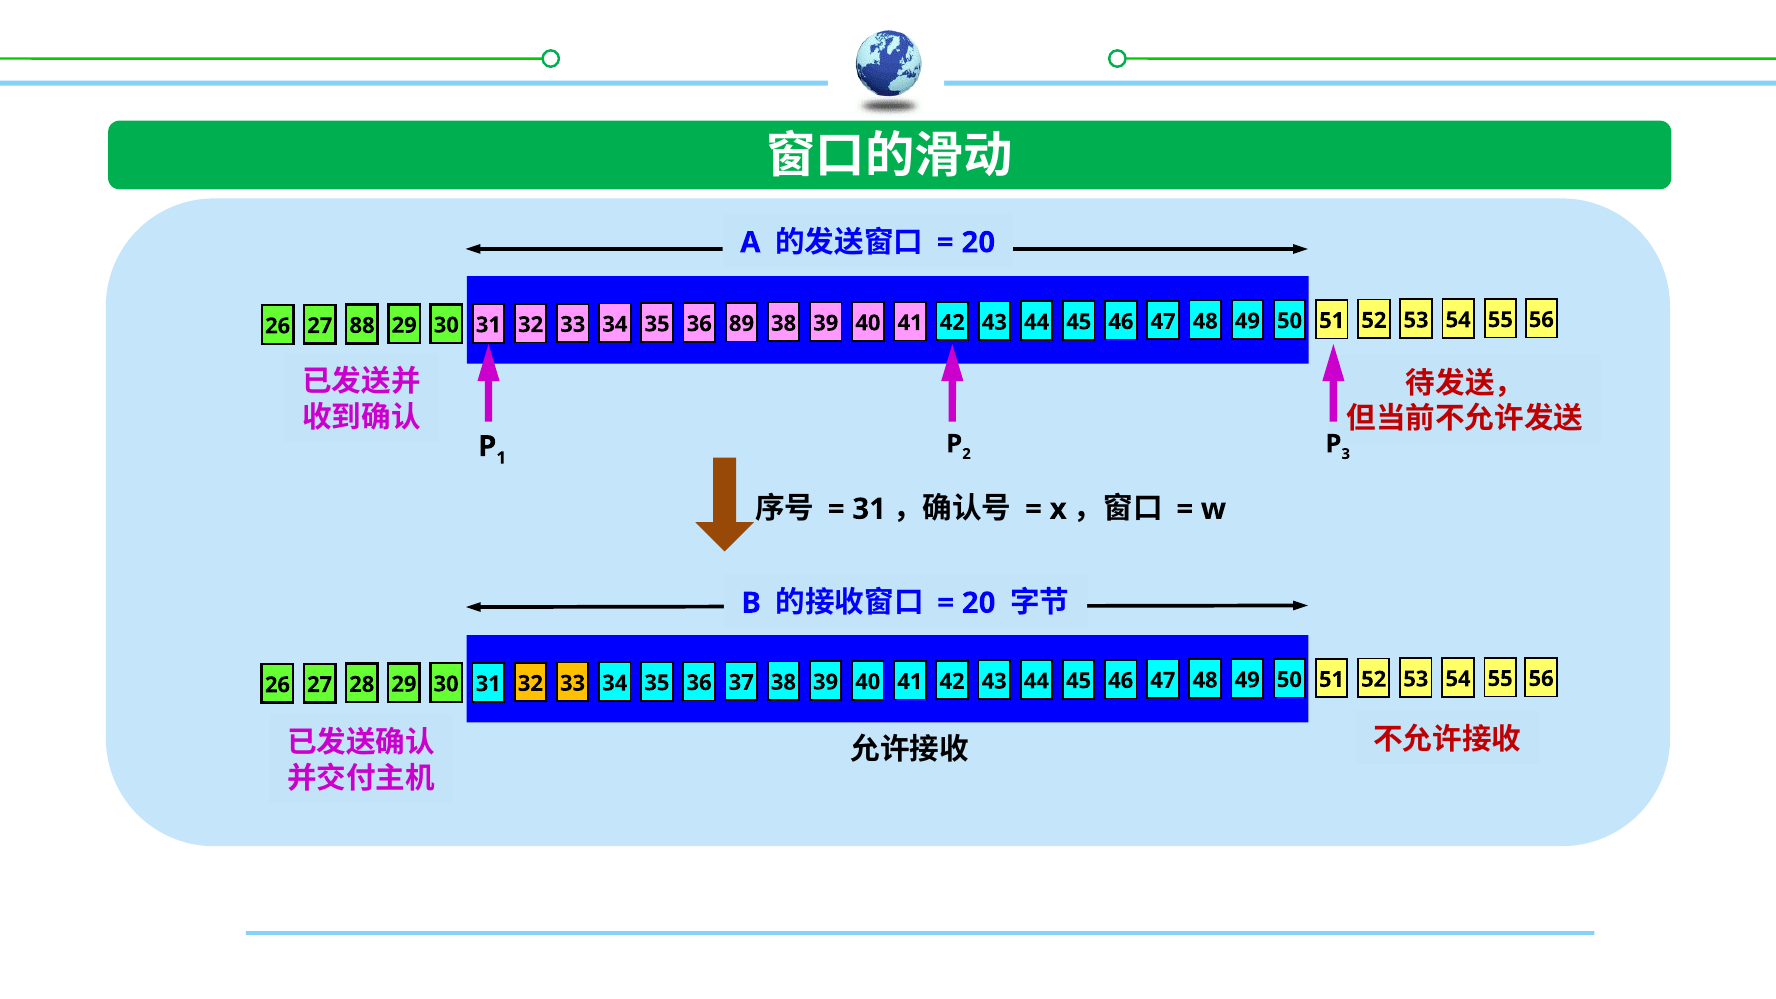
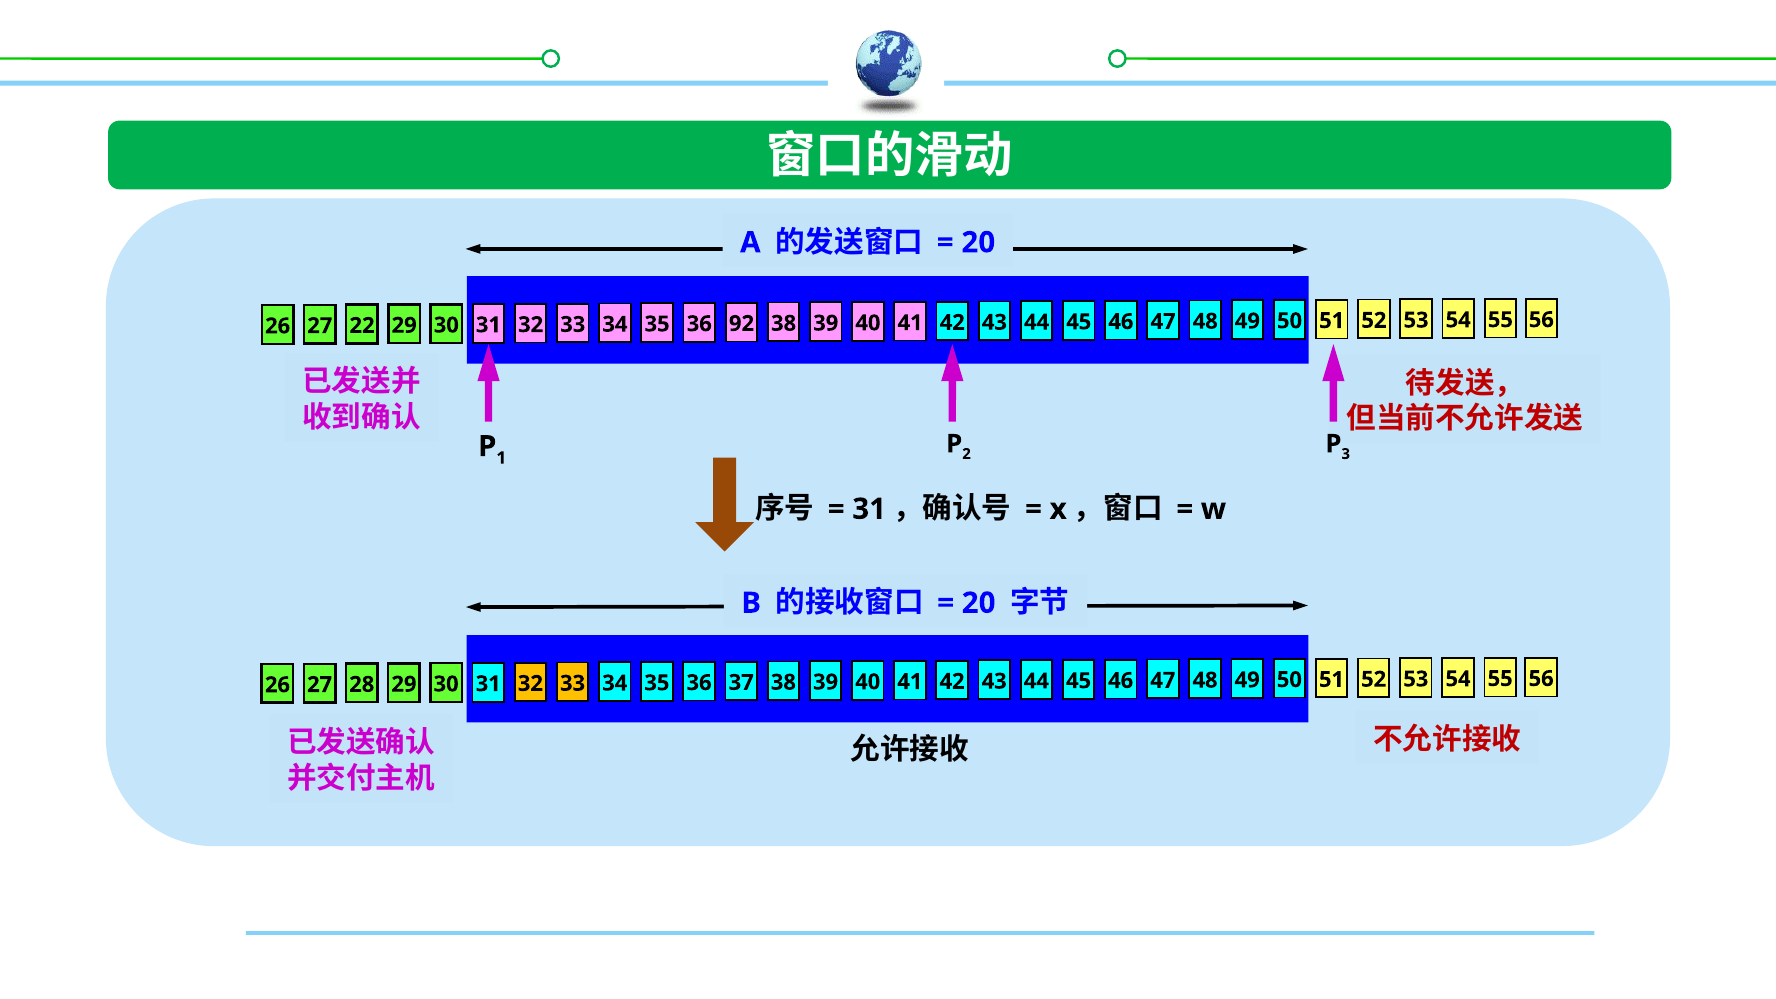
88: 88 -> 22
89: 89 -> 92
